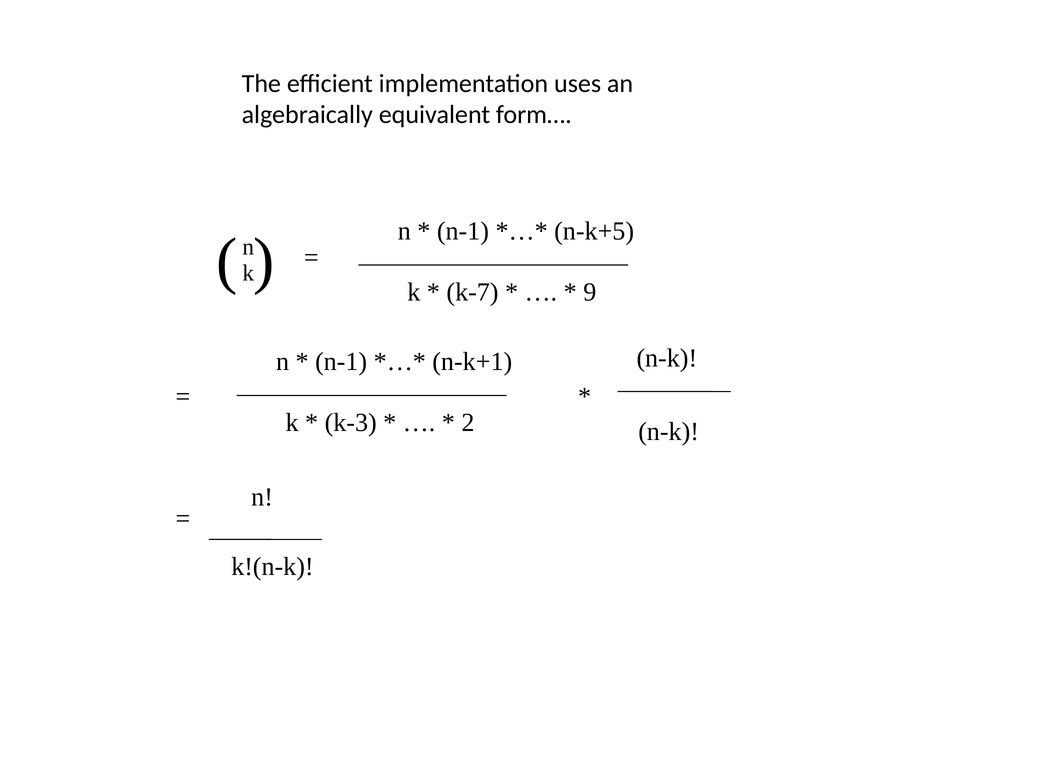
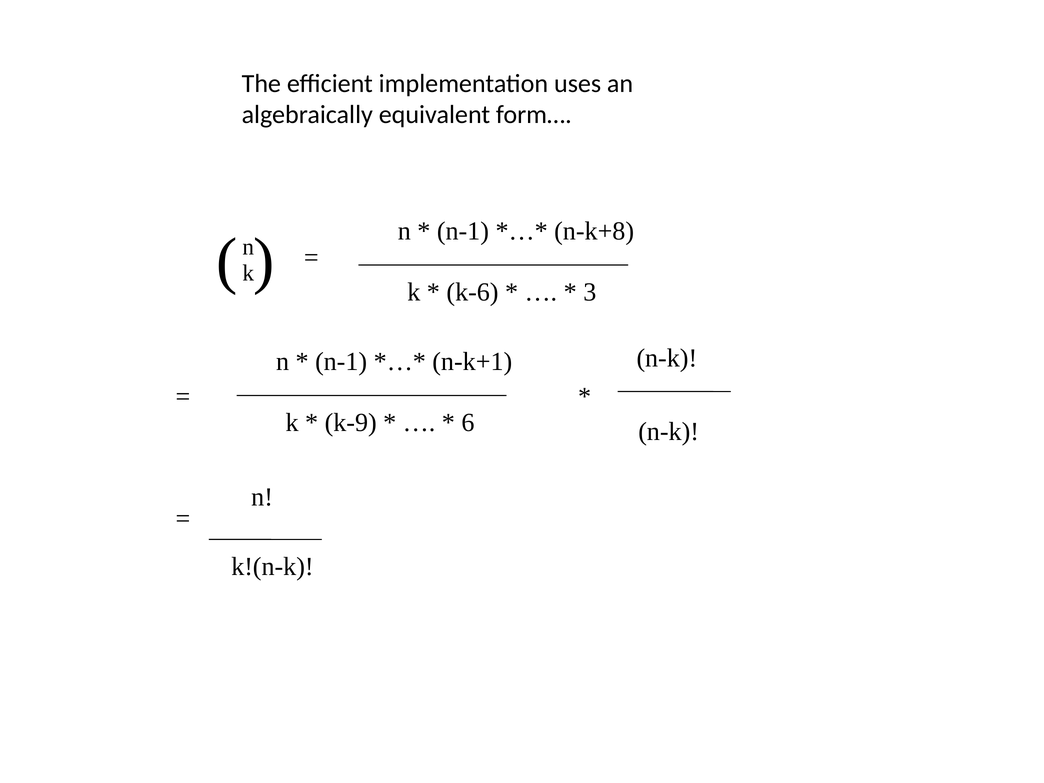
n-k+5: n-k+5 -> n-k+8
k-7: k-7 -> k-6
9: 9 -> 3
k-3: k-3 -> k-9
2: 2 -> 6
